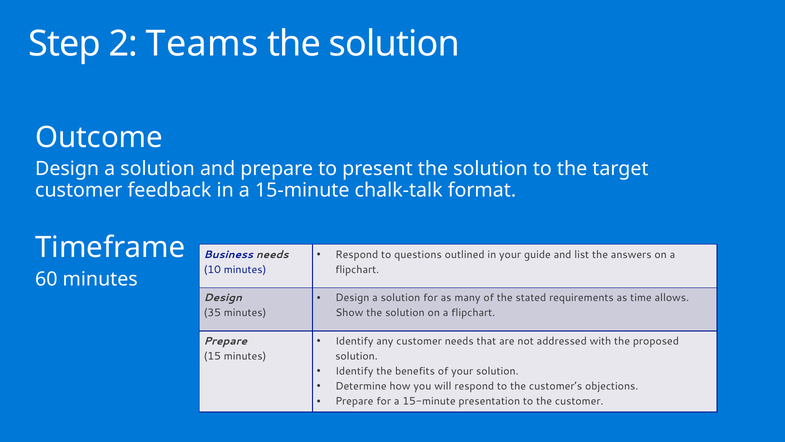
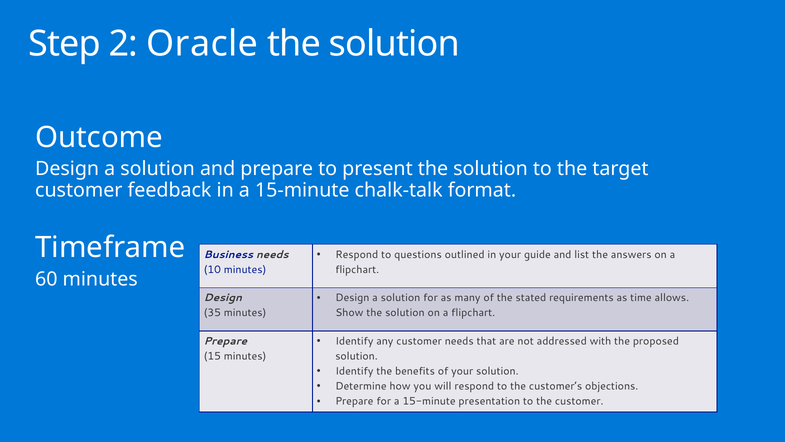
Teams: Teams -> Oracle
